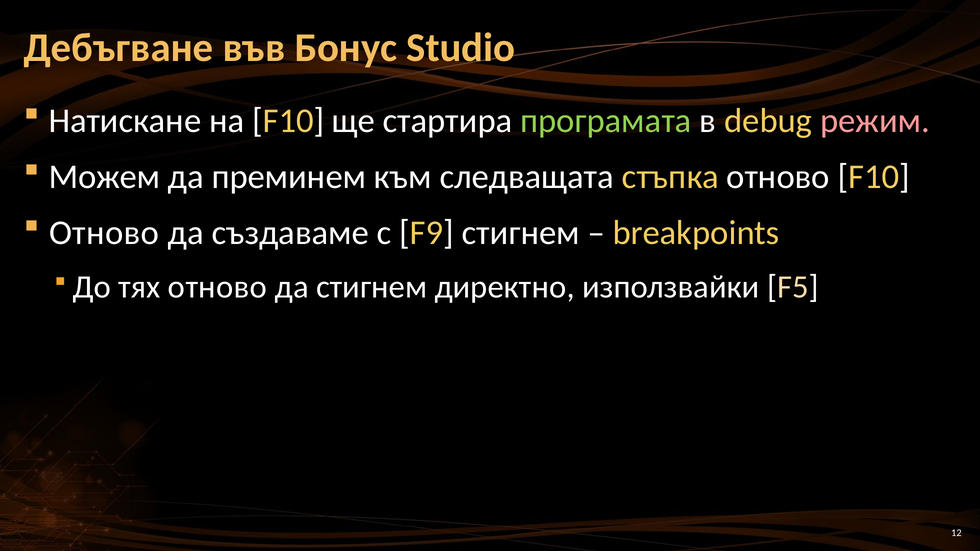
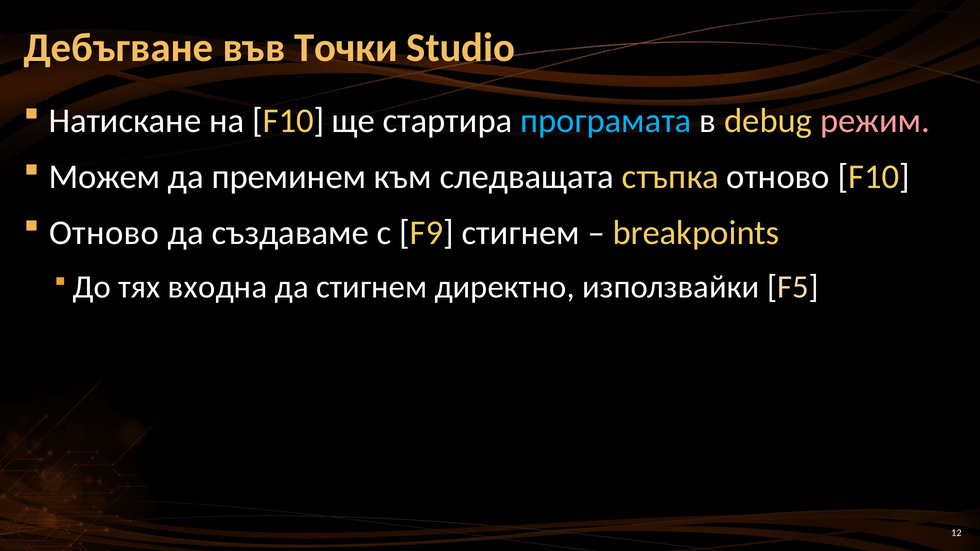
Бонус: Бонус -> Точки
програмата colour: light green -> light blue
тях отново: отново -> входна
